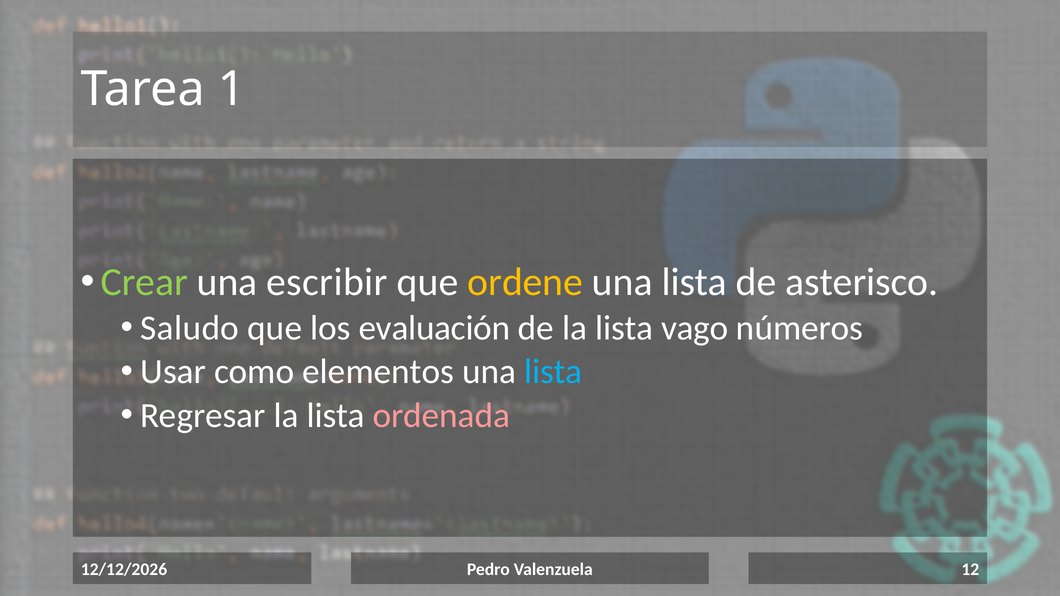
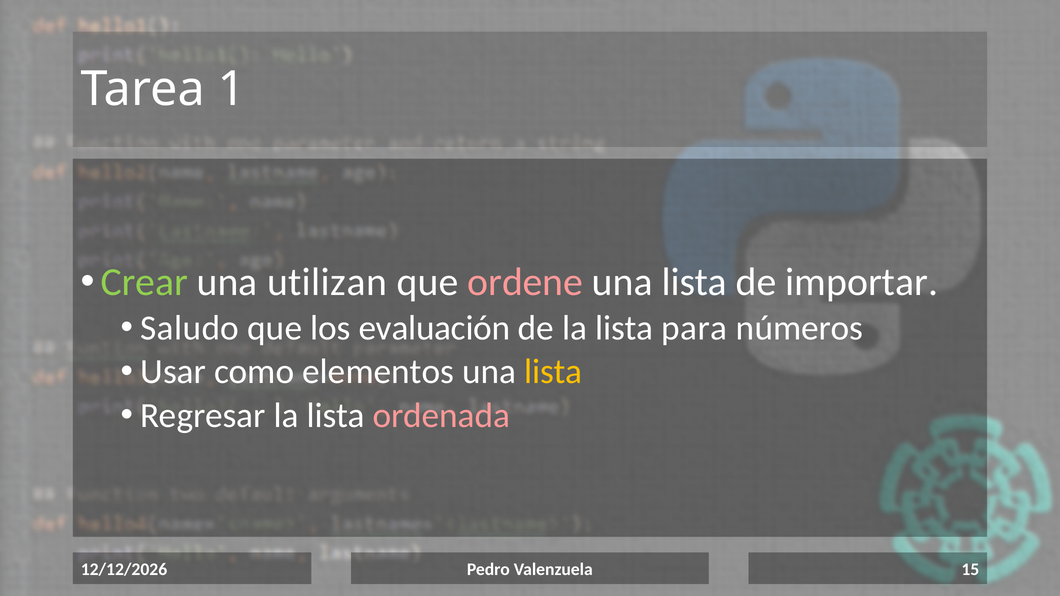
escribir: escribir -> utilizan
ordene colour: yellow -> pink
asterisco: asterisco -> importar
vago: vago -> para
lista at (553, 372) colour: light blue -> yellow
12: 12 -> 15
